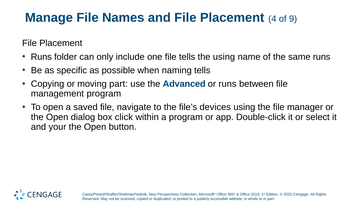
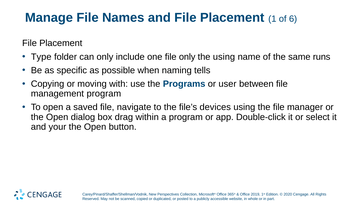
4: 4 -> 1
9: 9 -> 6
Runs at (41, 57): Runs -> Type
file tells: tells -> only
moving part: part -> with
Advanced: Advanced -> Programs
or runs: runs -> user
click: click -> drag
